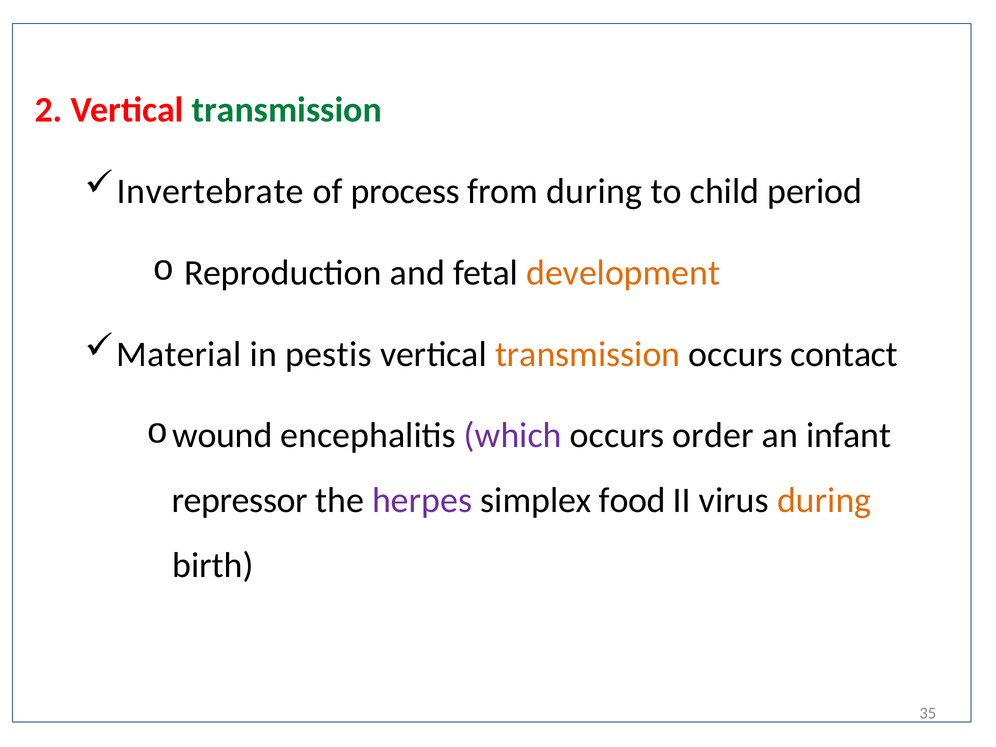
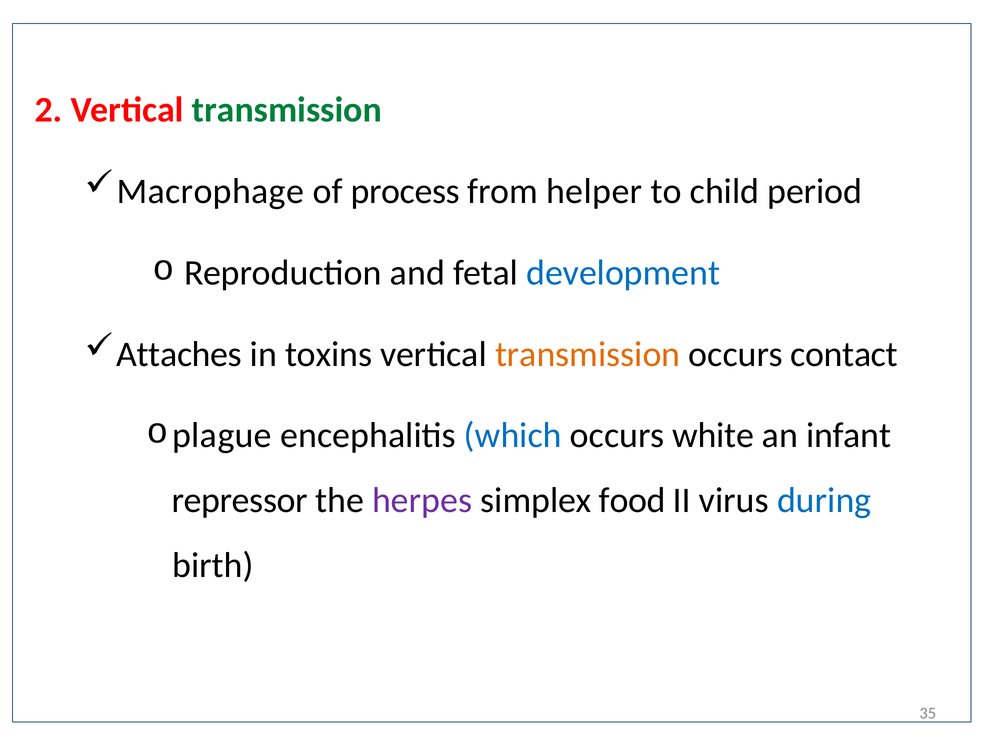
Invertebrate: Invertebrate -> Macrophage
from during: during -> helper
development colour: orange -> blue
Material: Material -> Attaches
pestis: pestis -> toxins
wound: wound -> plague
which colour: purple -> blue
order: order -> white
during at (824, 500) colour: orange -> blue
